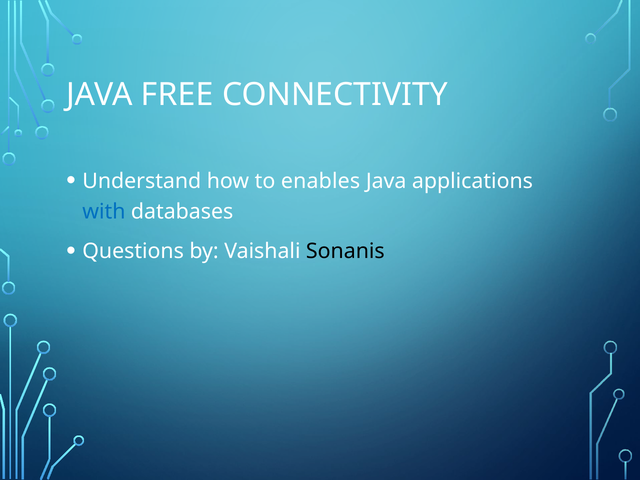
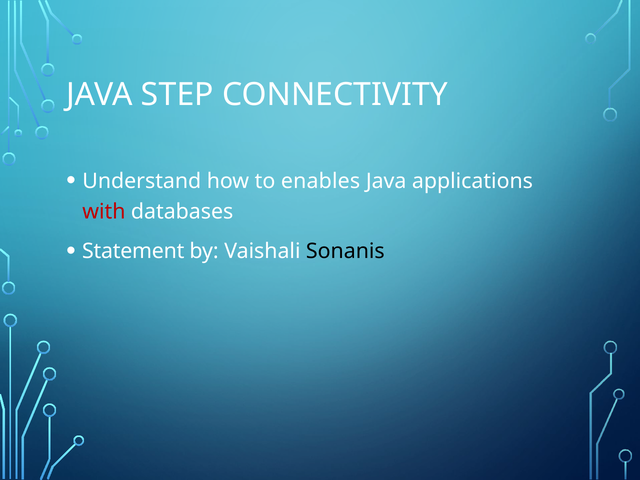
FREE: FREE -> STEP
with colour: blue -> red
Questions: Questions -> Statement
